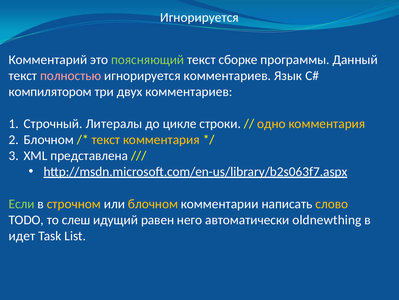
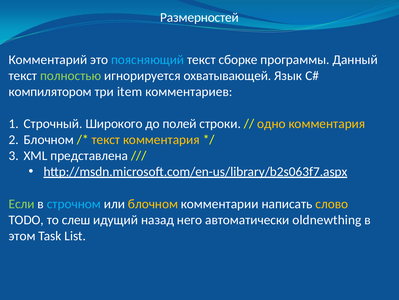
Игнорируется at (199, 18): Игнорируется -> Размерностей
поясняющий colour: light green -> light blue
полностью colour: pink -> light green
игнорируется комментариев: комментариев -> охватывающей
двух: двух -> item
Литералы: Литералы -> Широкого
цикле: цикле -> полей
строчном colour: yellow -> light blue
равен: равен -> назад
идет: идет -> этом
